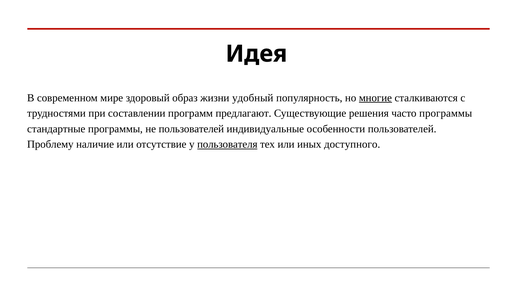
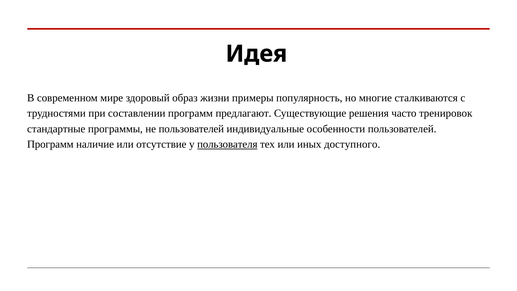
удобный: удобный -> примеры
многие underline: present -> none
часто программы: программы -> тренировок
Проблему at (50, 144): Проблему -> Программ
